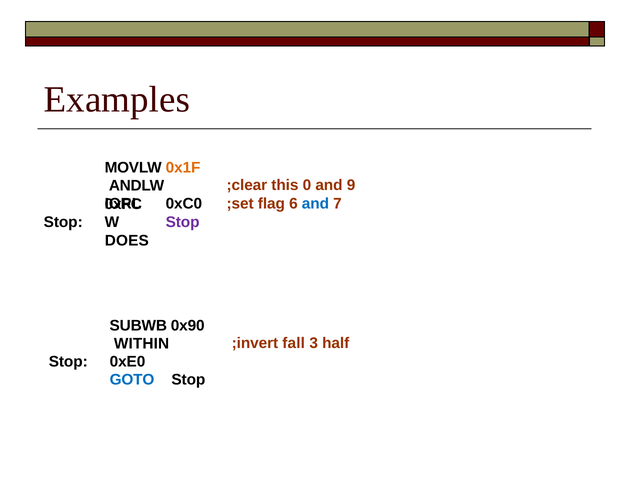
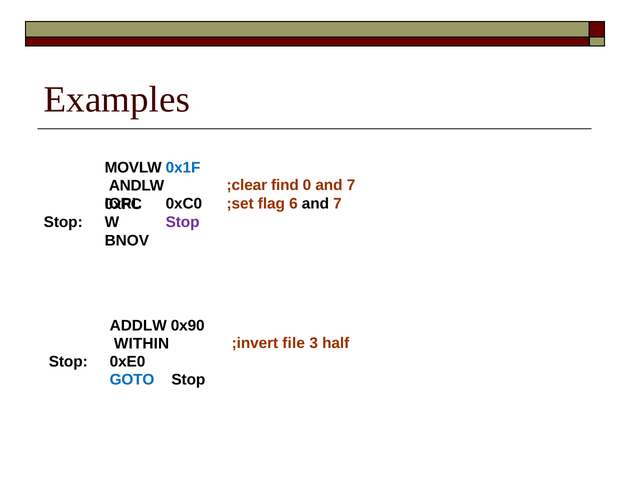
0x1F colour: orange -> blue
this: this -> find
0 and 9: 9 -> 7
and at (315, 204) colour: blue -> black
DOES: DOES -> BNOV
SUBWB: SUBWB -> ADDLW
fall: fall -> file
